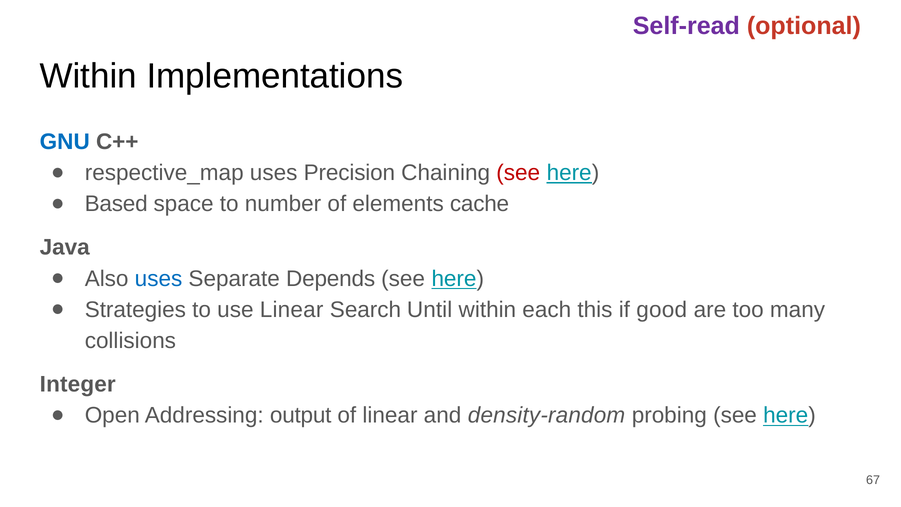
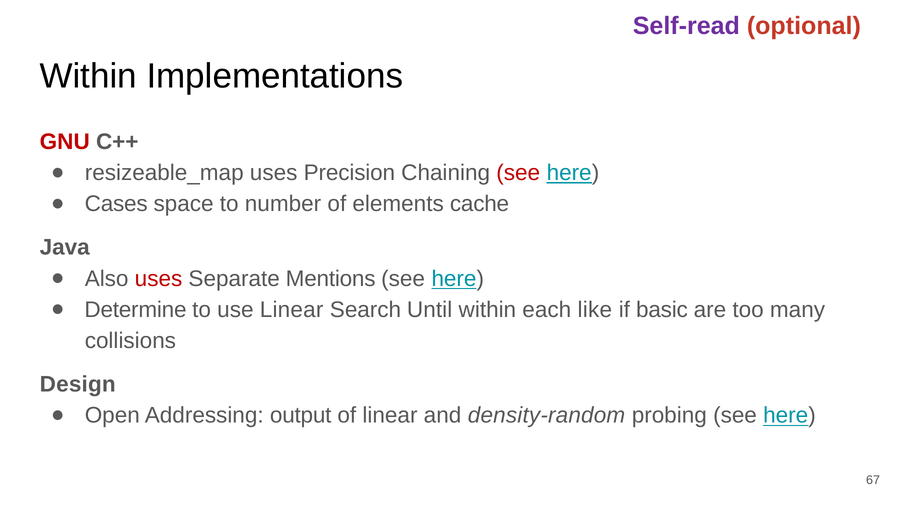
GNU colour: blue -> red
respective_map: respective_map -> resizeable_map
Based: Based -> Cases
uses at (159, 279) colour: blue -> red
Depends: Depends -> Mentions
Strategies: Strategies -> Determine
this: this -> like
good: good -> basic
Integer: Integer -> Design
